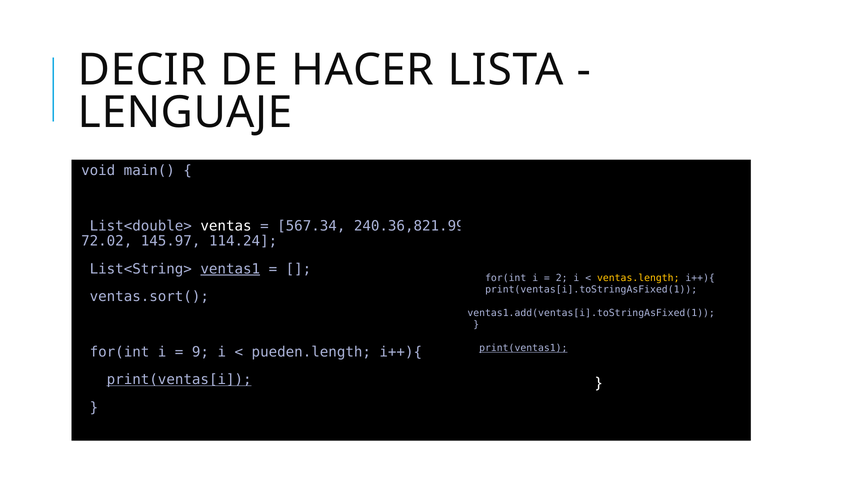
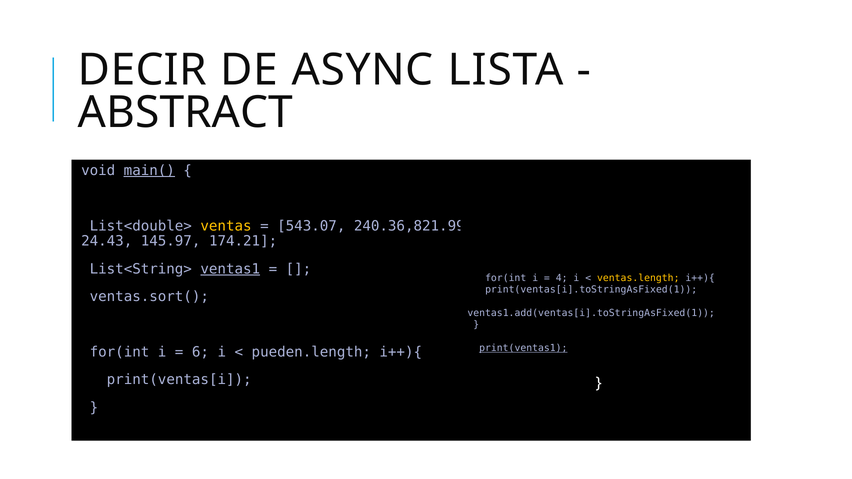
HACER: HACER -> ASYNC
LENGUAJE: LENGUAJE -> ABSTRACT
main( underline: none -> present
ventas colour: white -> yellow
567.34: 567.34 -> 543.07
72.02: 72.02 -> 24.43
114.24: 114.24 -> 174.21
2: 2 -> 4
9: 9 -> 6
print(ventas[i underline: present -> none
